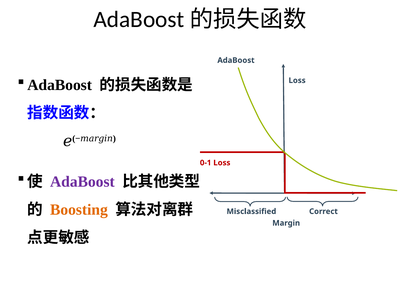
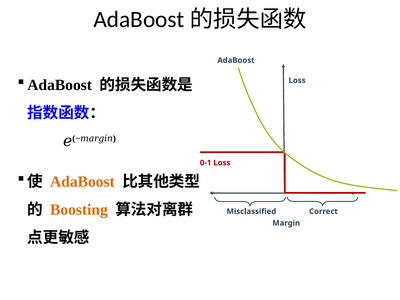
AdaBoost at (82, 182) colour: purple -> orange
